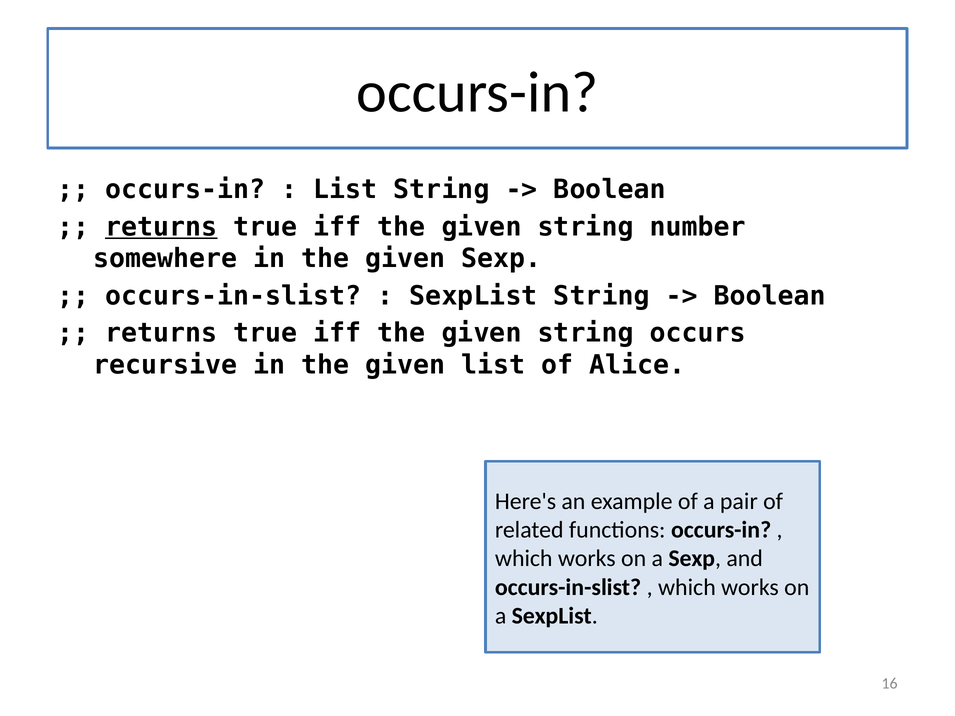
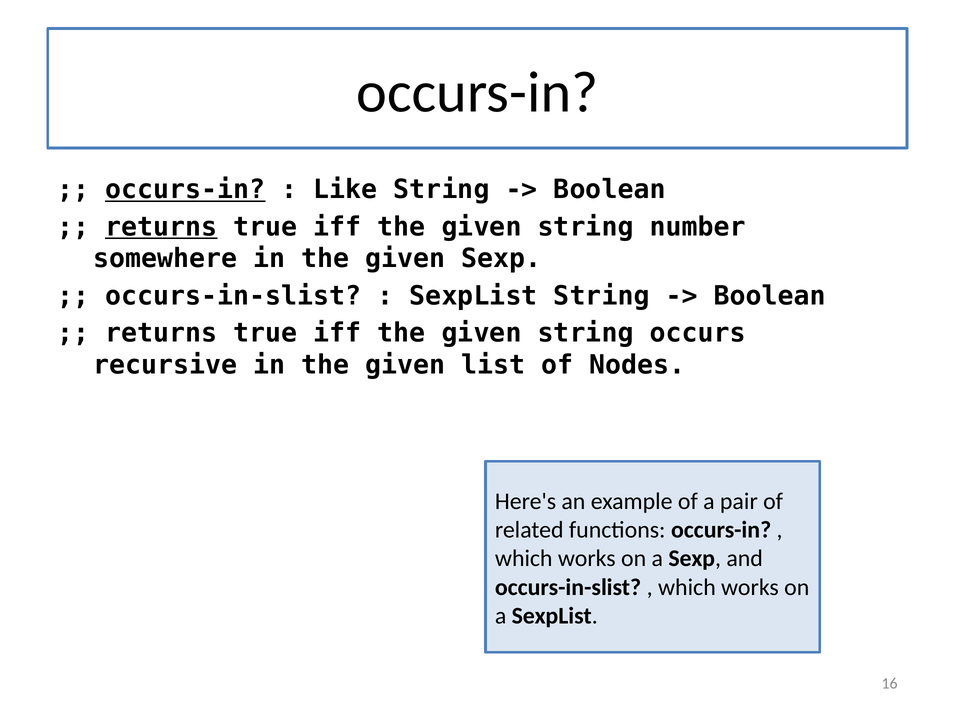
occurs-in at (185, 190) underline: none -> present
List at (345, 190): List -> Like
Alice: Alice -> Nodes
